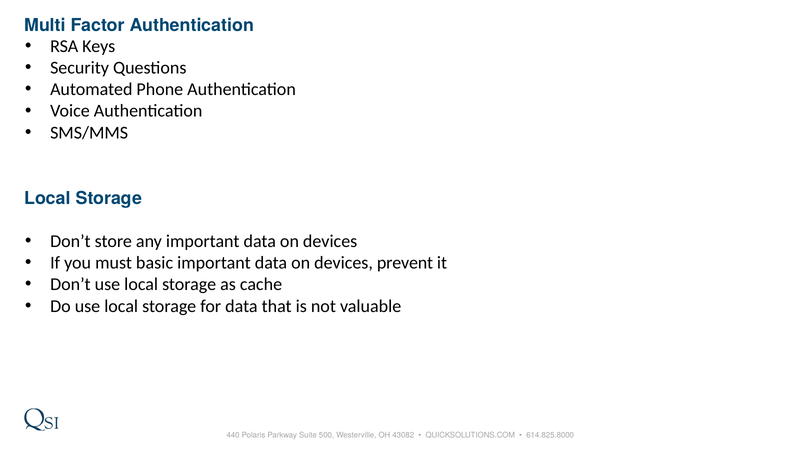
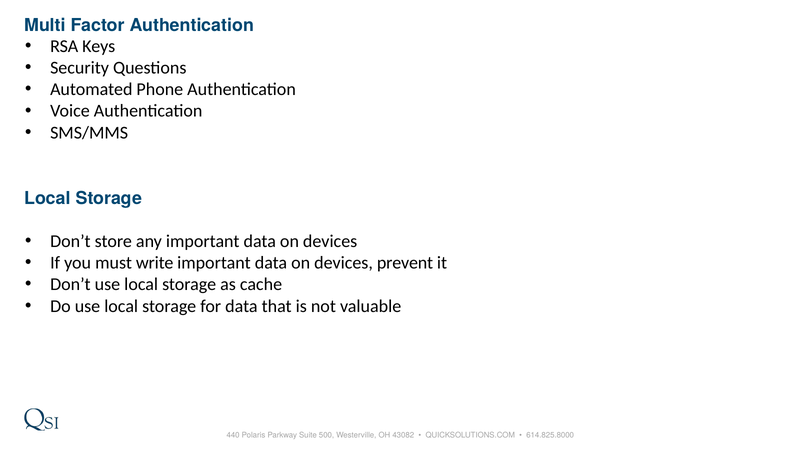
basic: basic -> write
